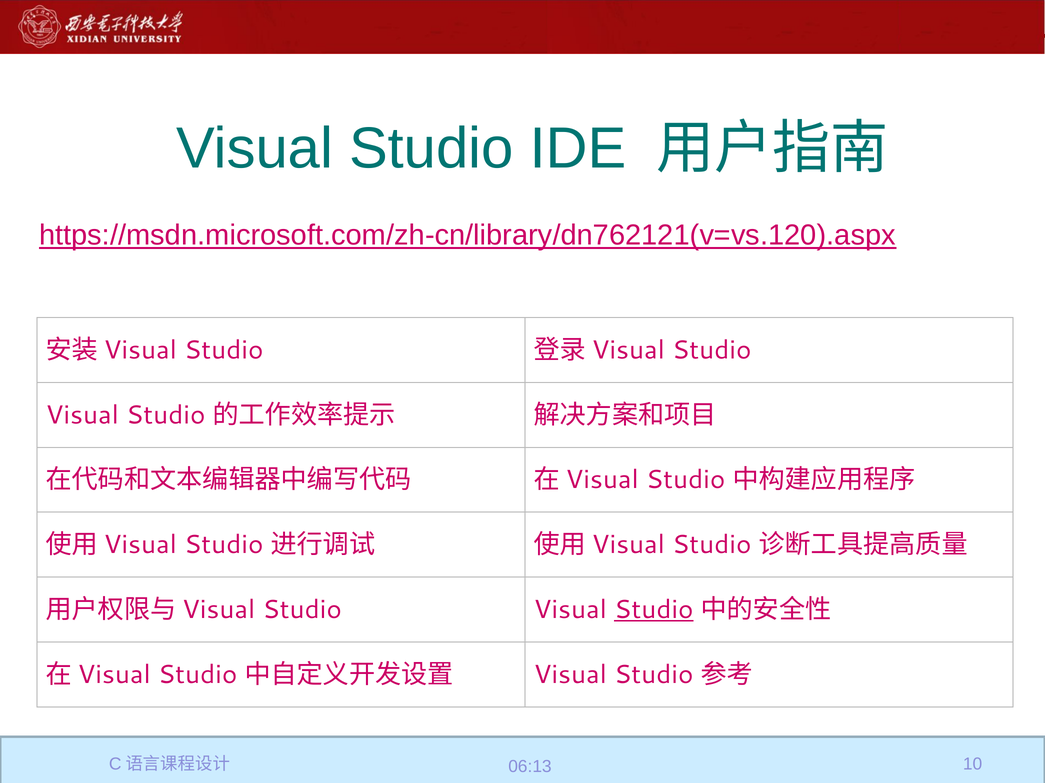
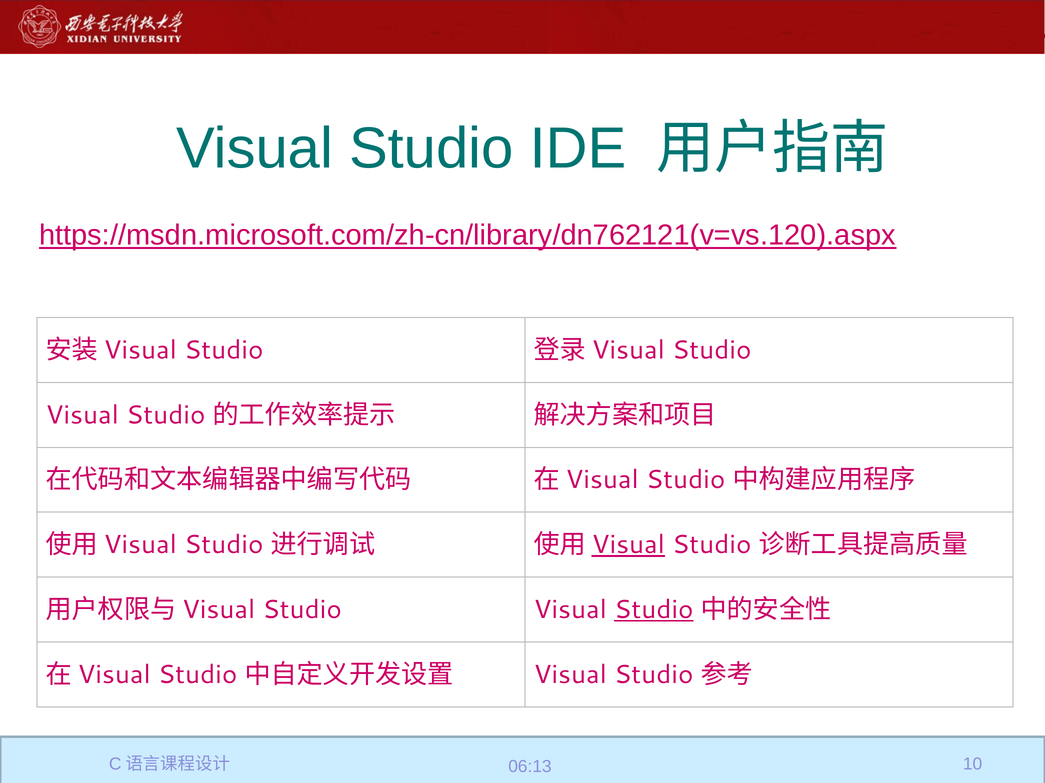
Visual at (628, 545) underline: none -> present
